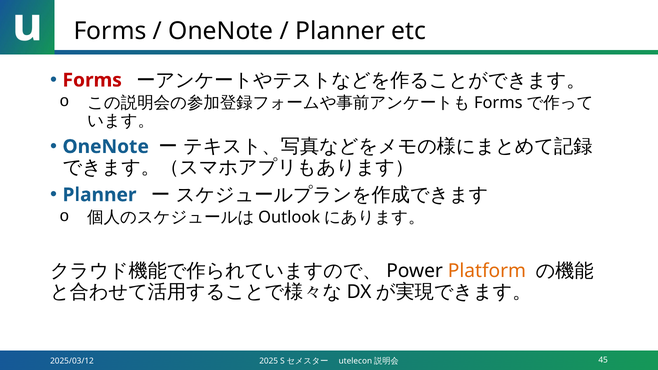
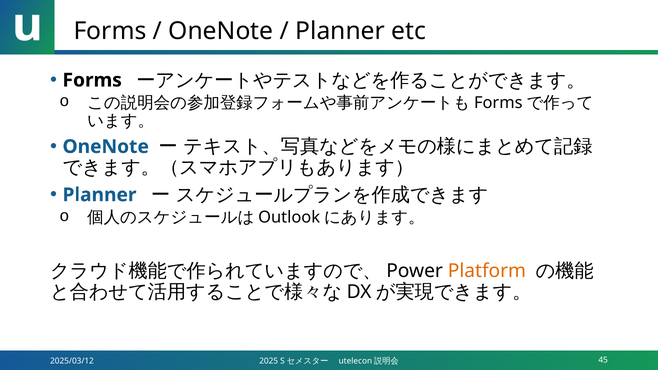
Forms at (92, 80) colour: red -> black
